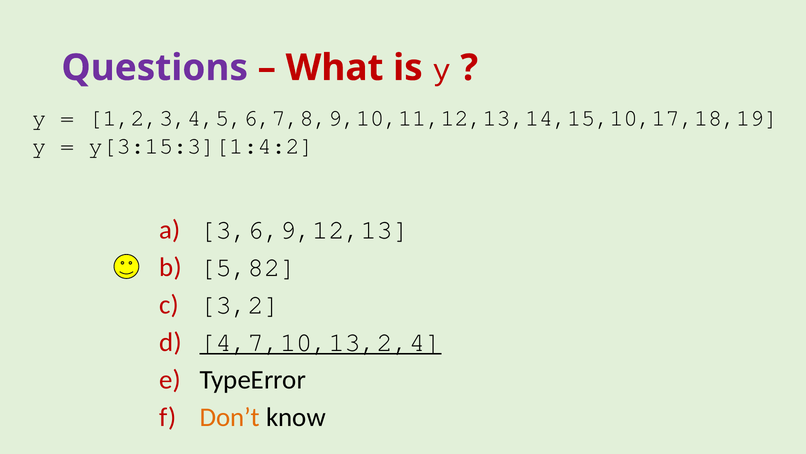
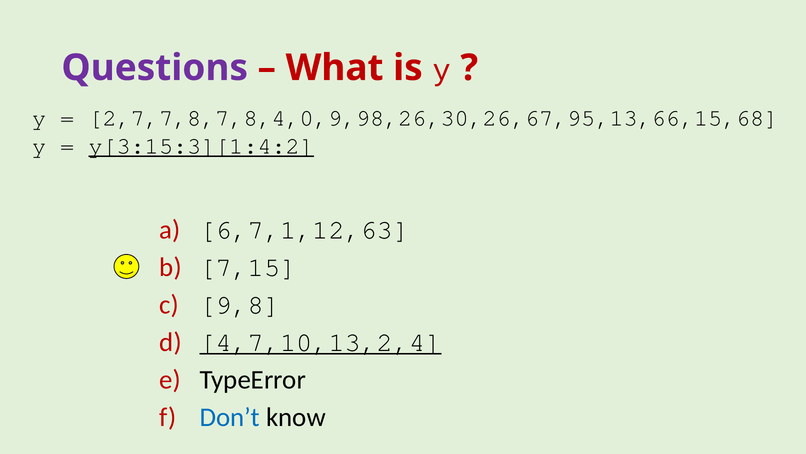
1,2,3,4,5,6,7,8,9,10,11,12,13,14,15,10,17,18,19: 1,2,3,4,5,6,7,8,9,10,11,12,13,14,15,10,17,18,19 -> 2,7,7,8,7,8,4,0,9,98,26,30,26,67,95,13,66,15,68
y[3:15:3][1:4:2 underline: none -> present
3,6,9,12,13: 3,6,9,12,13 -> 6,7,1,12,63
5,82: 5,82 -> 7,15
3,2: 3,2 -> 9,8
Don’t colour: orange -> blue
